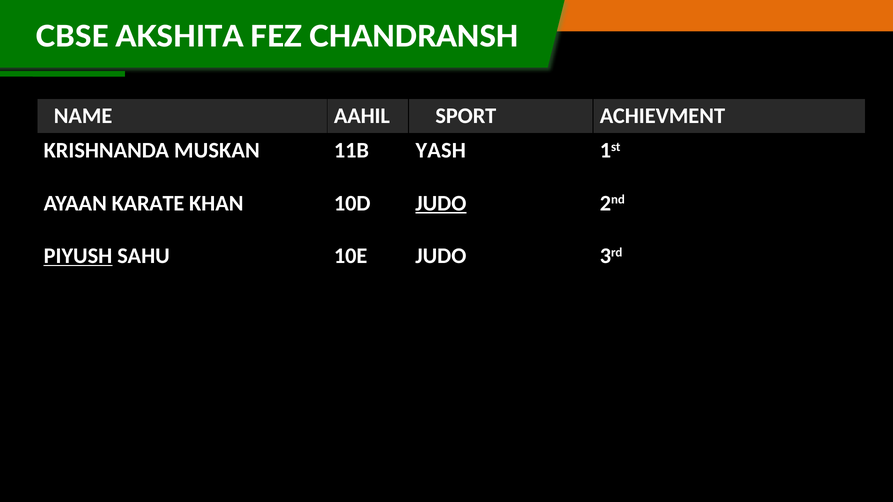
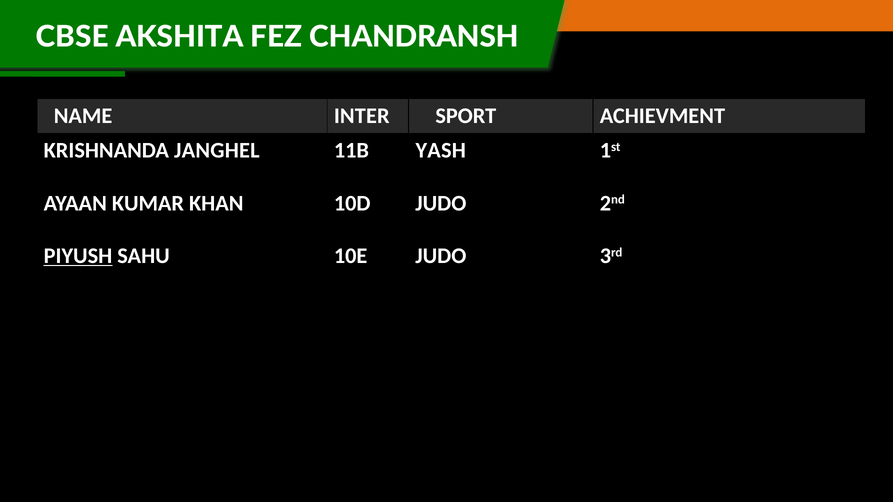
AAHIL: AAHIL -> INTER
MUSKAN: MUSKAN -> JANGHEL
KARATE: KARATE -> KUMAR
JUDO at (441, 203) underline: present -> none
